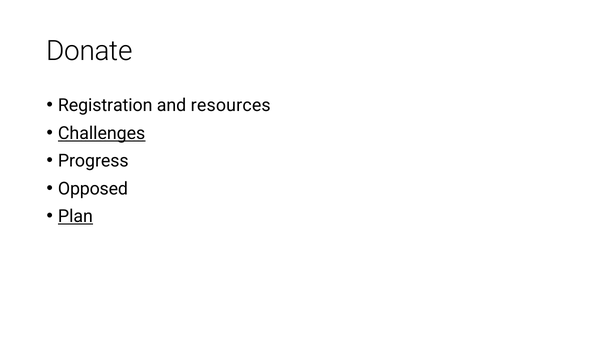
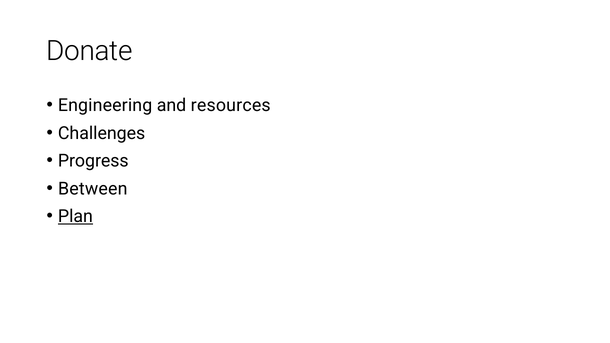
Registration: Registration -> Engineering
Challenges underline: present -> none
Opposed: Opposed -> Between
